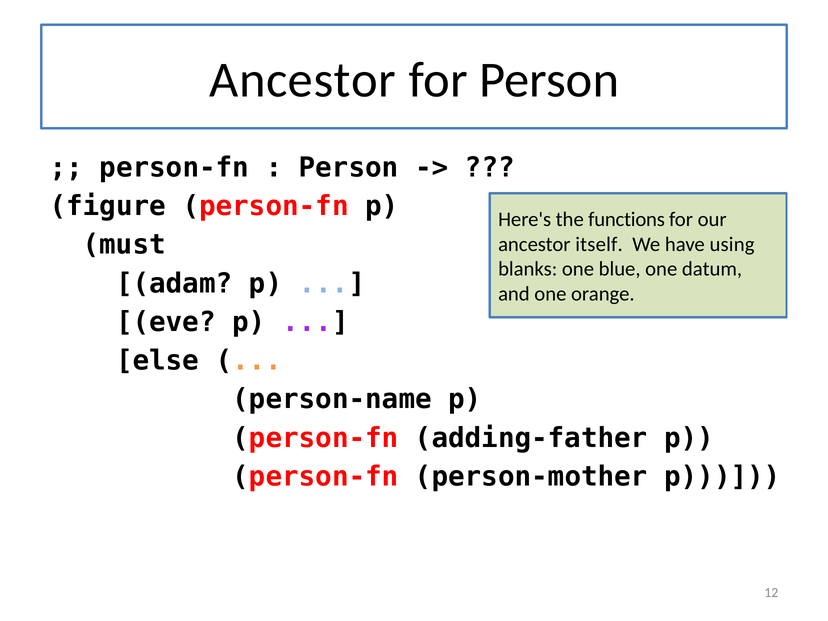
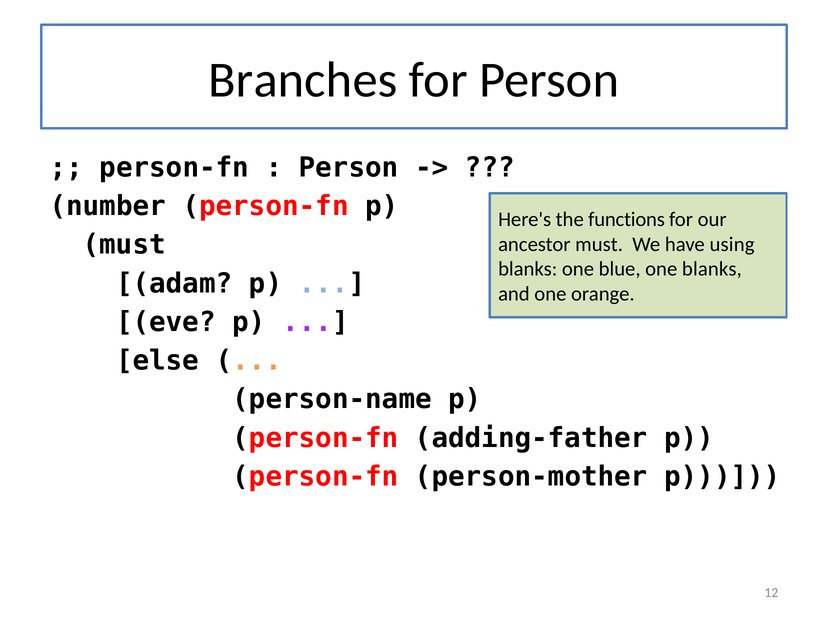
Ancestor at (303, 80): Ancestor -> Branches
figure: figure -> number
ancestor itself: itself -> must
one datum: datum -> blanks
